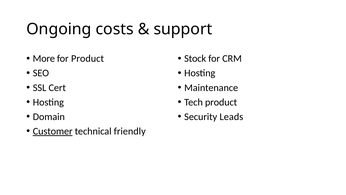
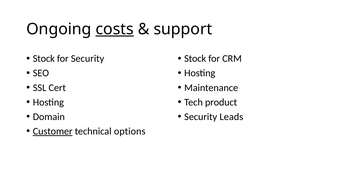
costs underline: none -> present
More at (44, 58): More -> Stock
for Product: Product -> Security
friendly: friendly -> options
